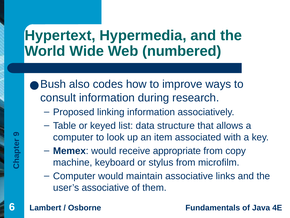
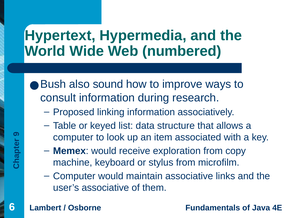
codes: codes -> sound
appropriate: appropriate -> exploration
